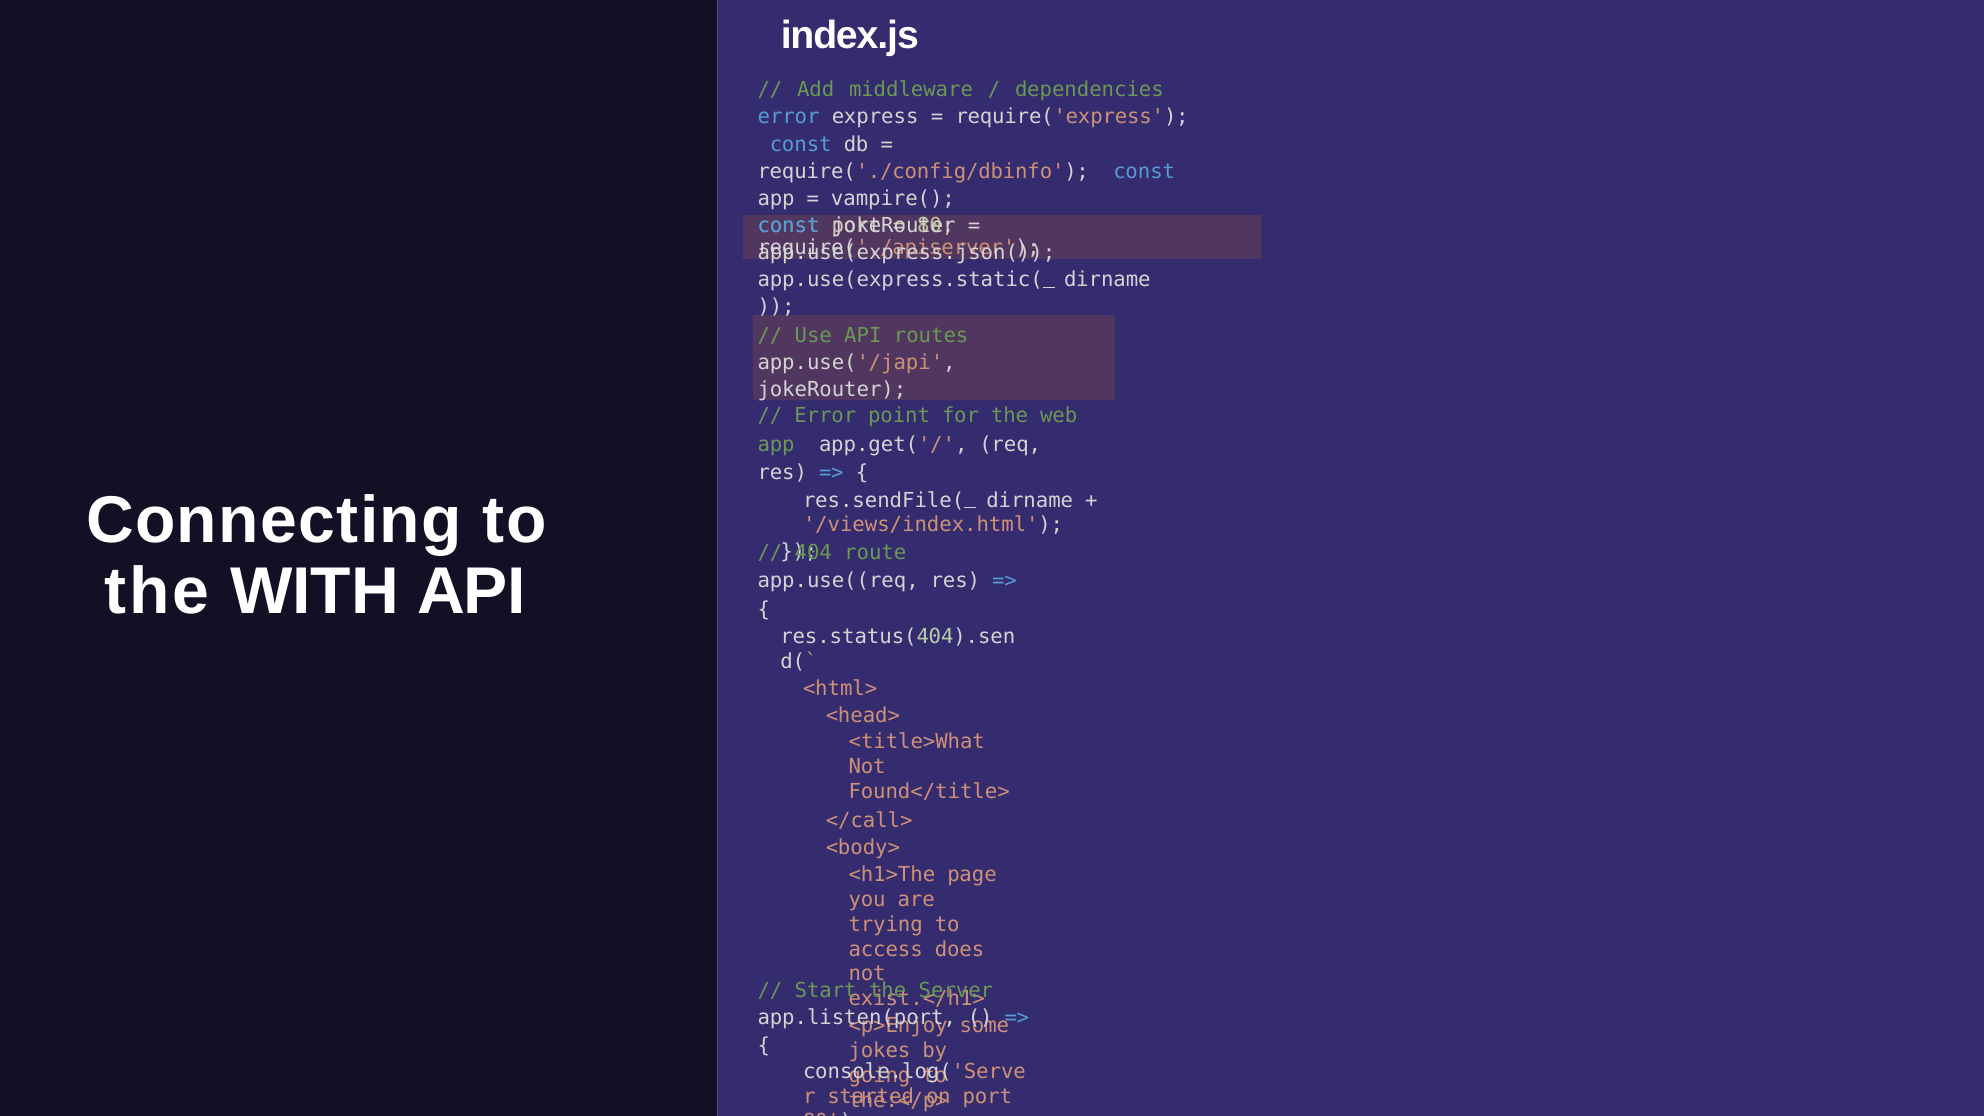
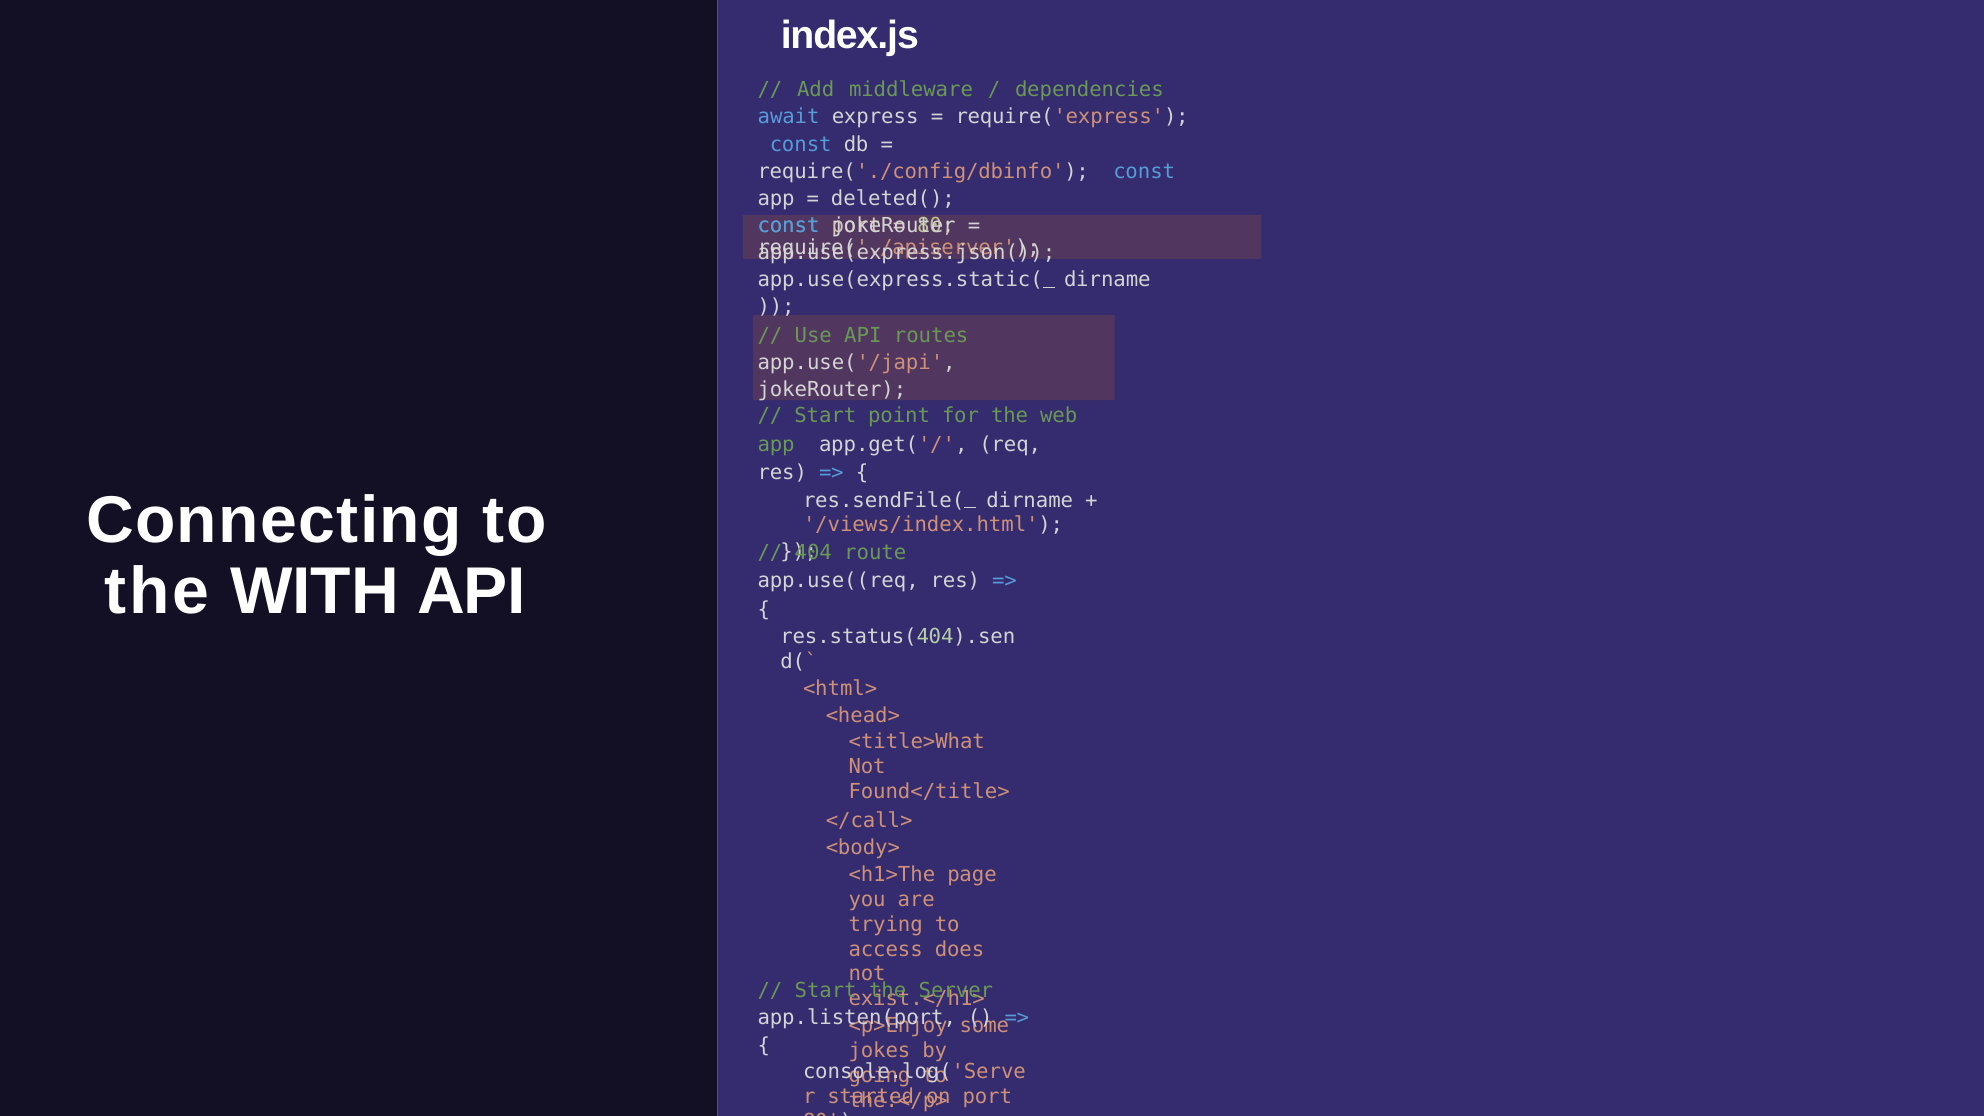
error at (789, 117): error -> await
vampire(: vampire( -> deleted(
Error at (825, 416): Error -> Start
